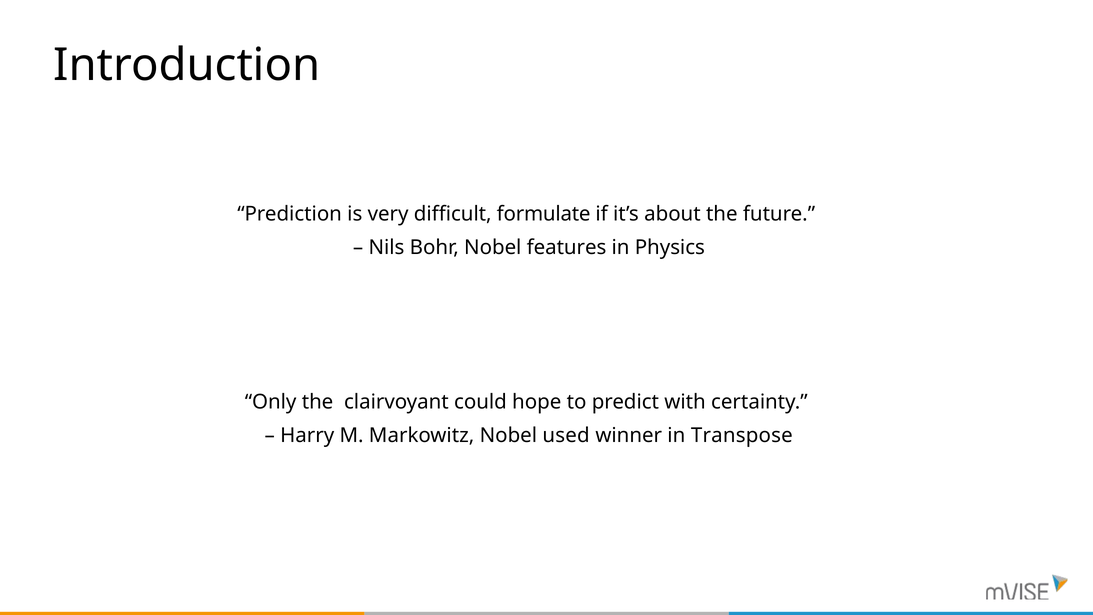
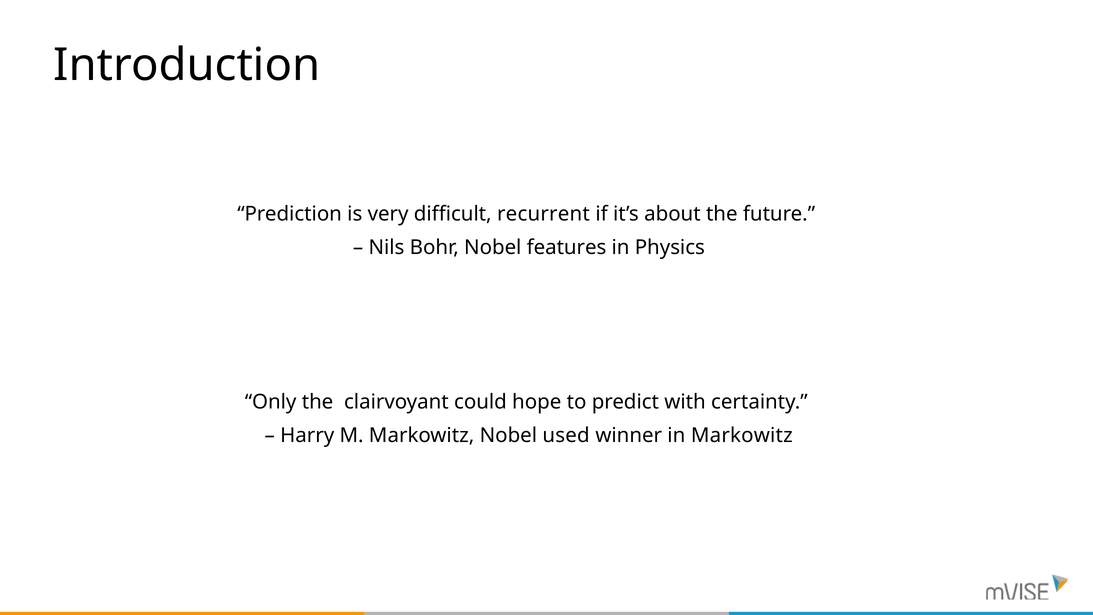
formulate: formulate -> recurrent
in Transpose: Transpose -> Markowitz
